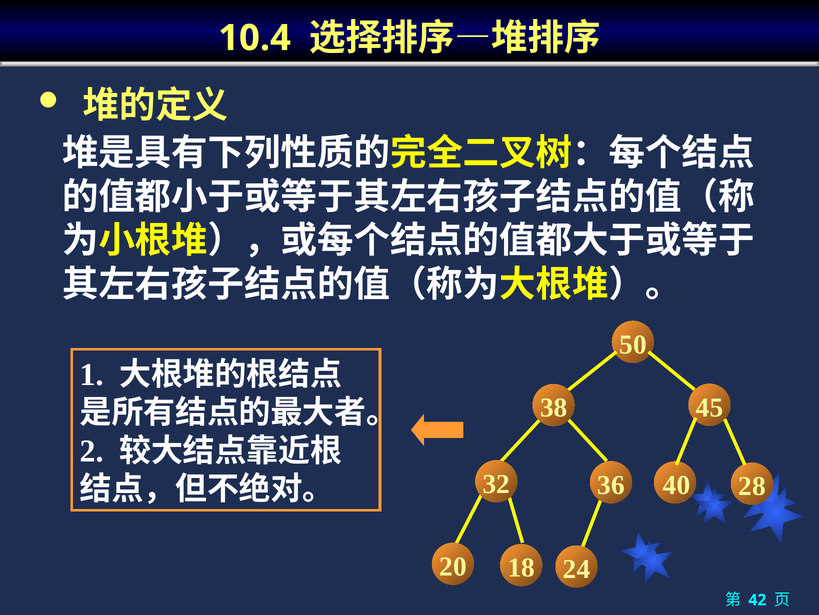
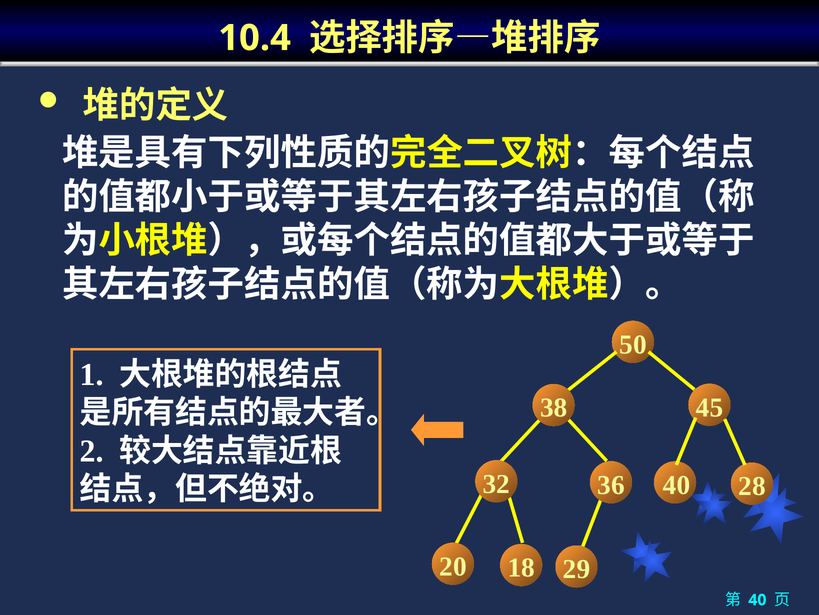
24: 24 -> 29
42 at (757, 599): 42 -> 40
